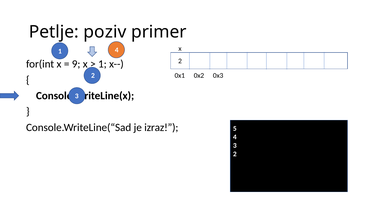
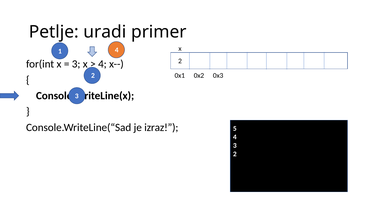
poziv: poziv -> uradi
9 at (76, 64): 9 -> 3
1 at (102, 64): 1 -> 4
